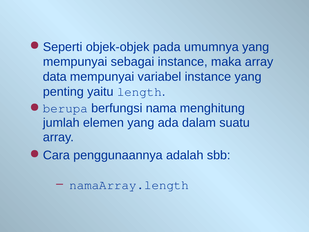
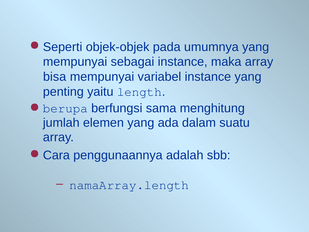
data: data -> bisa
nama: nama -> sama
